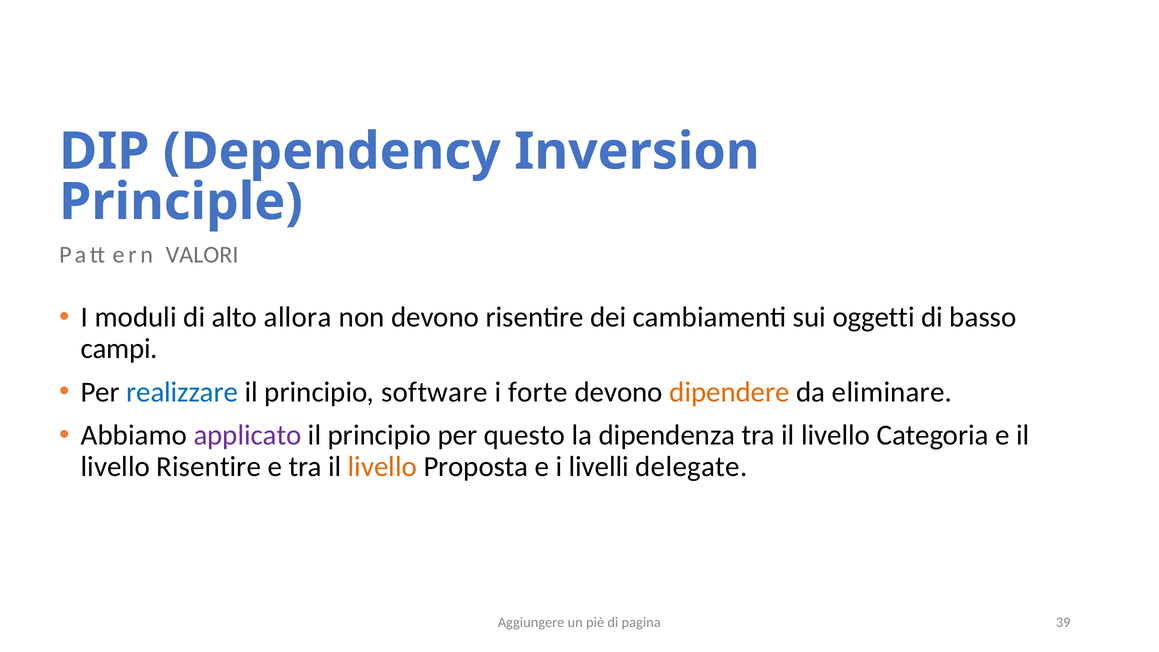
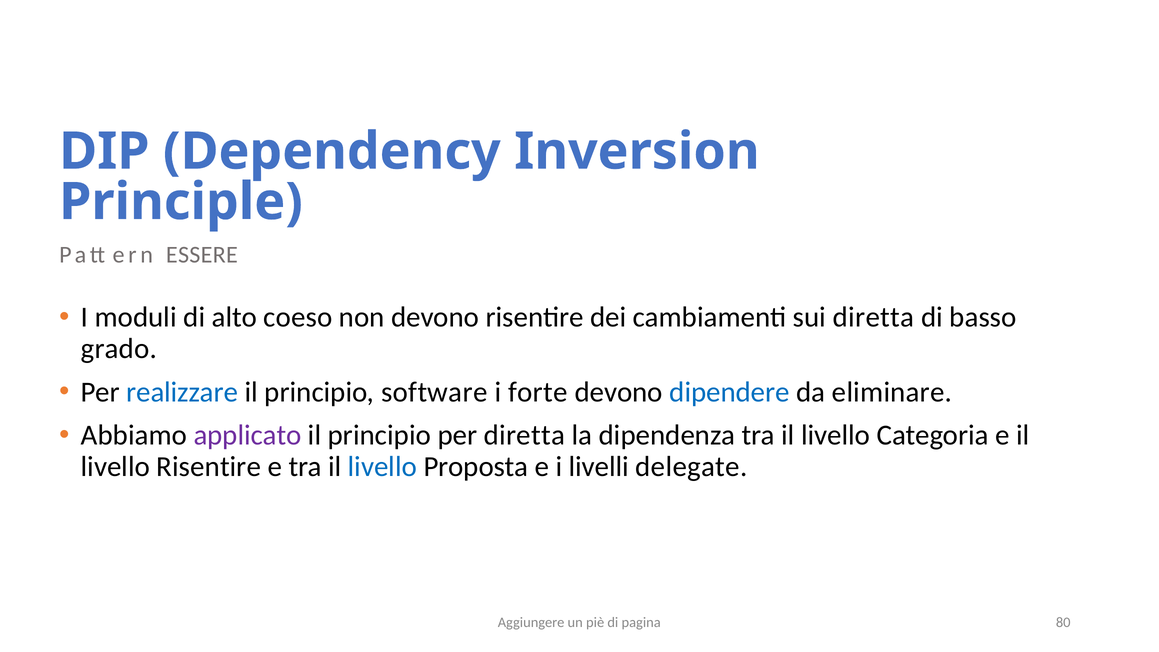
VALORI: VALORI -> ESSERE
allora: allora -> coeso
sui oggetti: oggetti -> diretta
campi: campi -> grado
dipendere colour: orange -> blue
per questo: questo -> diretta
livello at (382, 467) colour: orange -> blue
39: 39 -> 80
